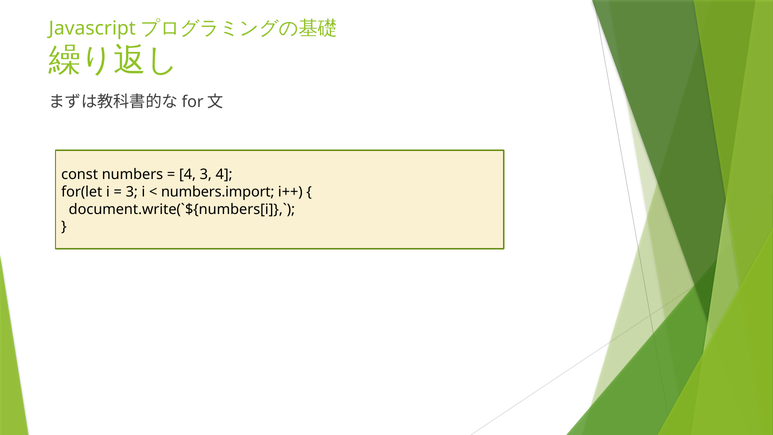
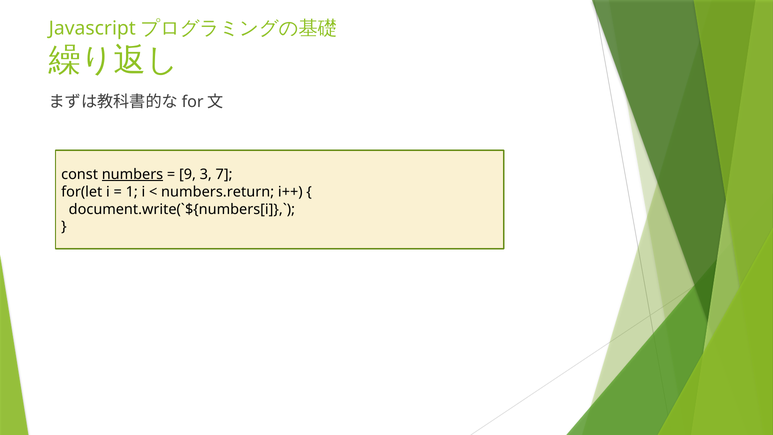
numbers underline: none -> present
4 at (187, 174): 4 -> 9
3 4: 4 -> 7
3 at (132, 192): 3 -> 1
numbers.import: numbers.import -> numbers.return
